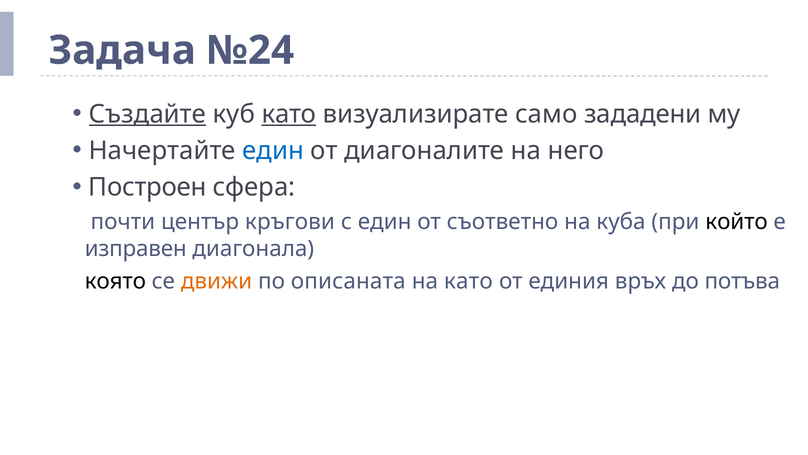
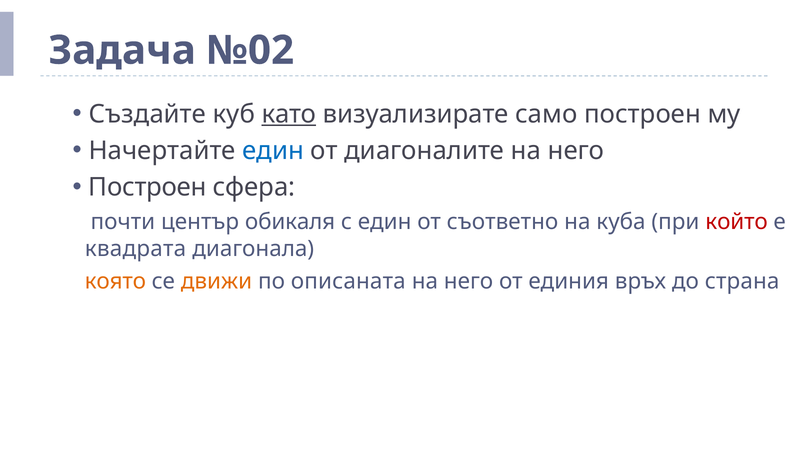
№24: №24 -> №02
Създайте underline: present -> none
само зададени: зададени -> построен
кръгови: кръгови -> обикаля
който colour: black -> red
изправен: изправен -> квадрата
която colour: black -> orange
като at (468, 281): като -> него
потъва: потъва -> страна
